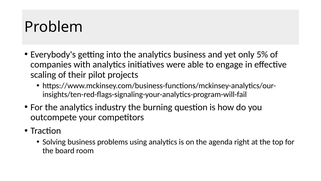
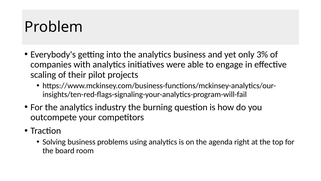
5%: 5% -> 3%
